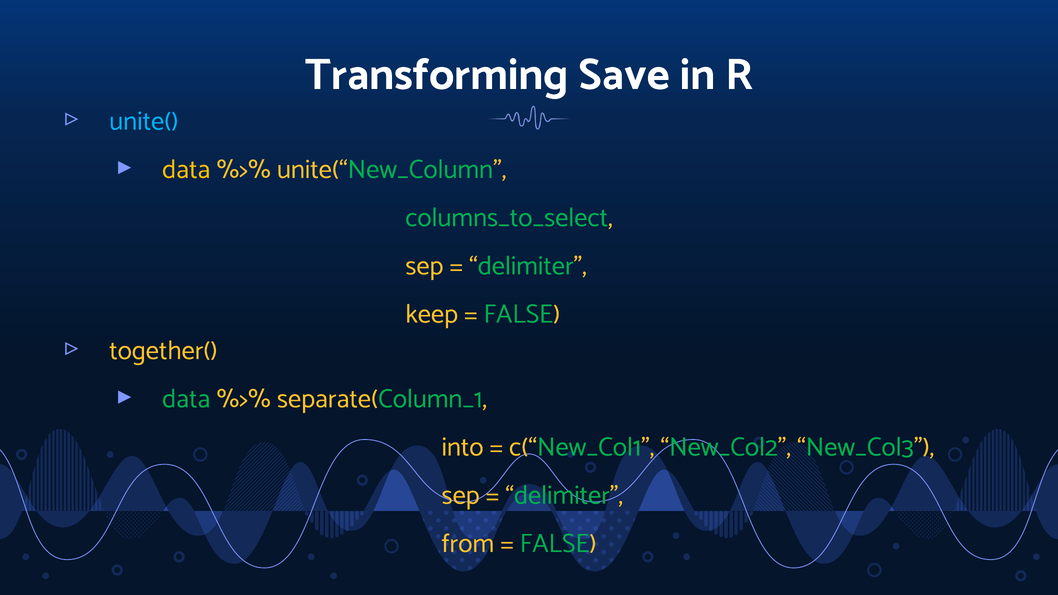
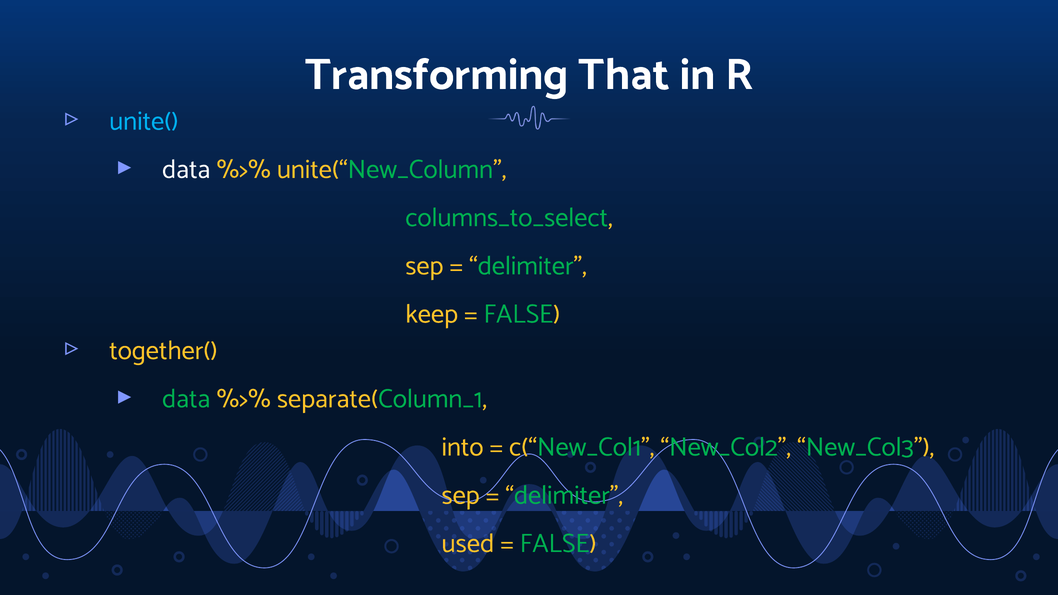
Save: Save -> That
data at (186, 169) colour: yellow -> white
from: from -> used
